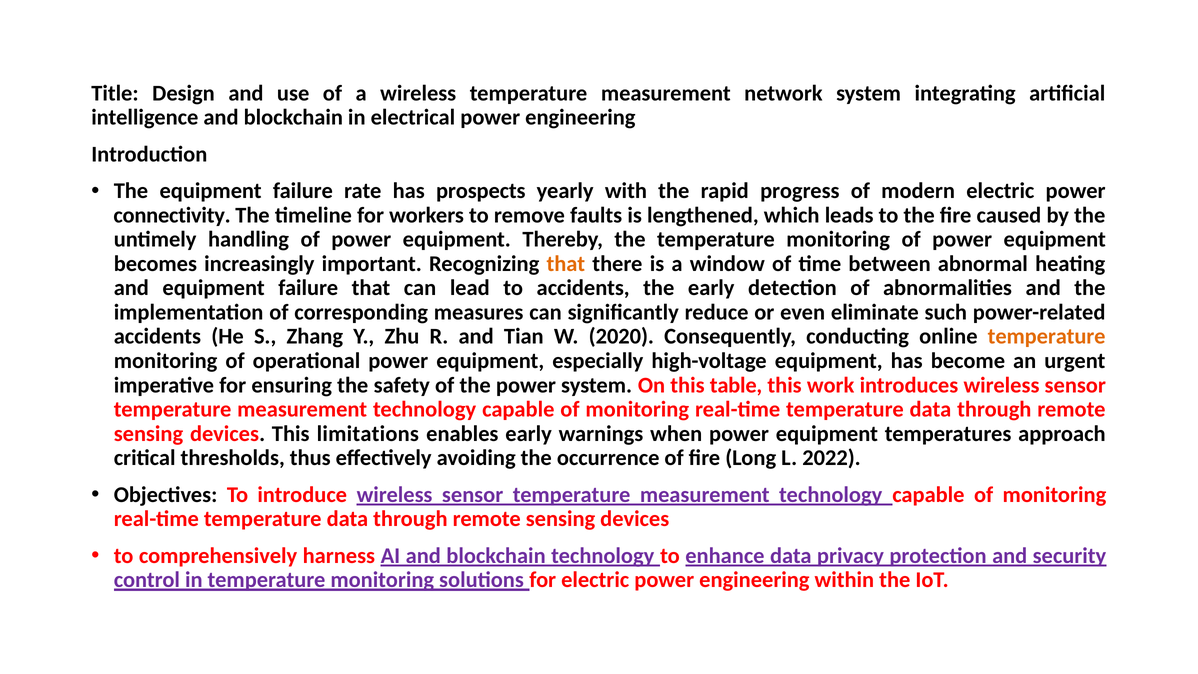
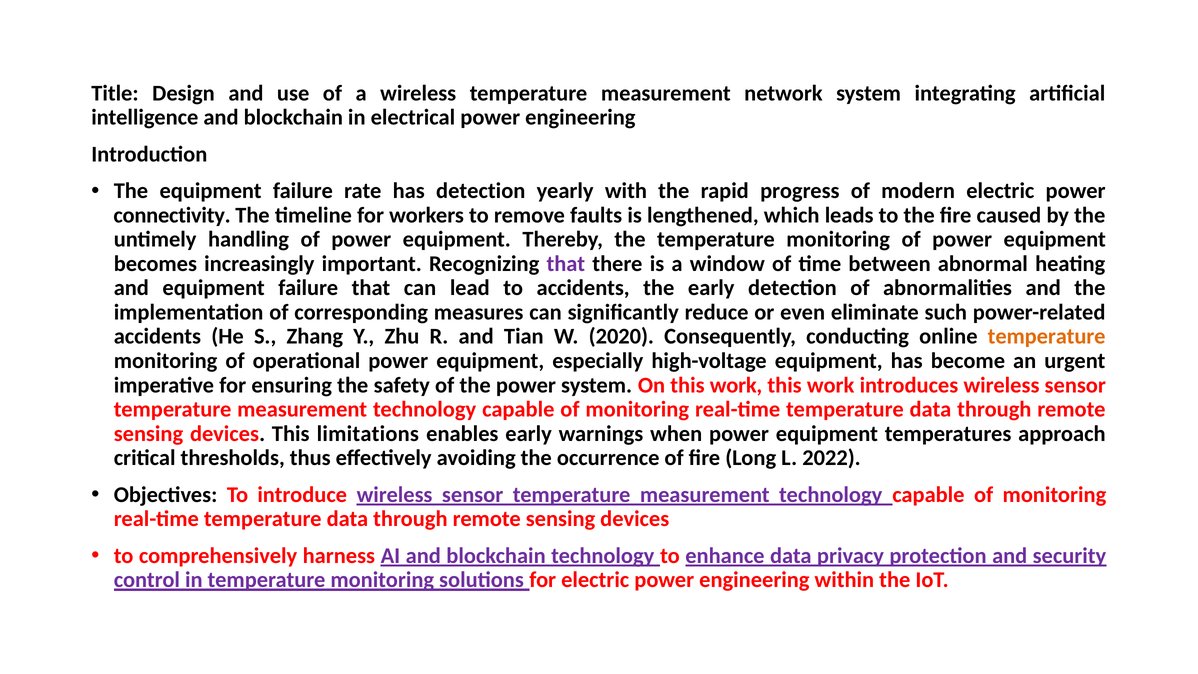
has prospects: prospects -> detection
that at (566, 264) colour: orange -> purple
On this table: table -> work
